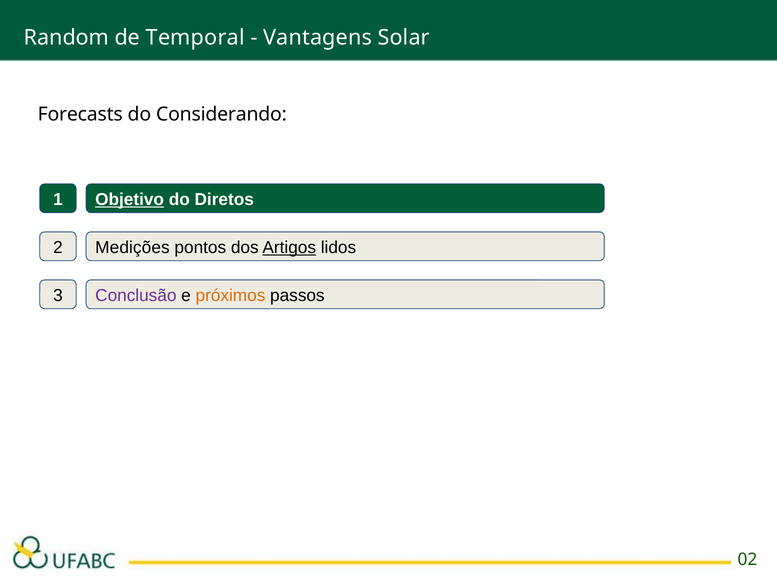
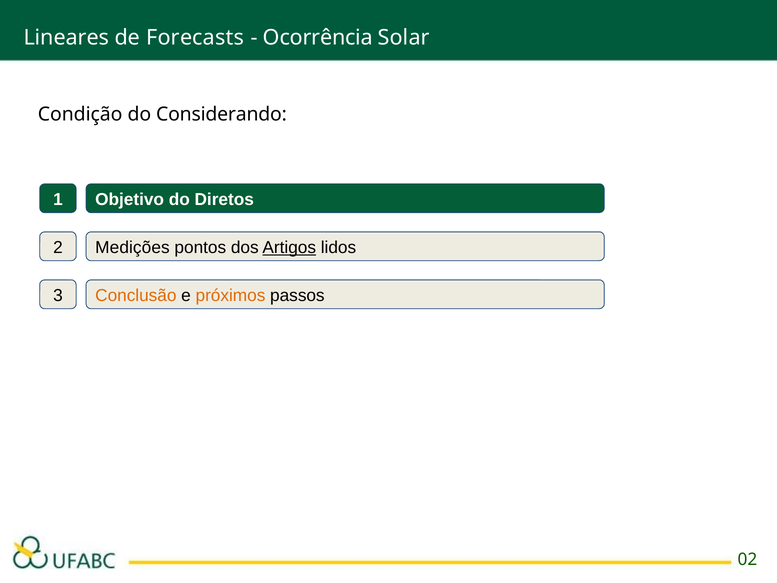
Random: Random -> Lineares
Temporal: Temporal -> Forecasts
Vantagens: Vantagens -> Ocorrência
Forecasts: Forecasts -> Condição
Objetivo underline: present -> none
Conclusão colour: purple -> orange
